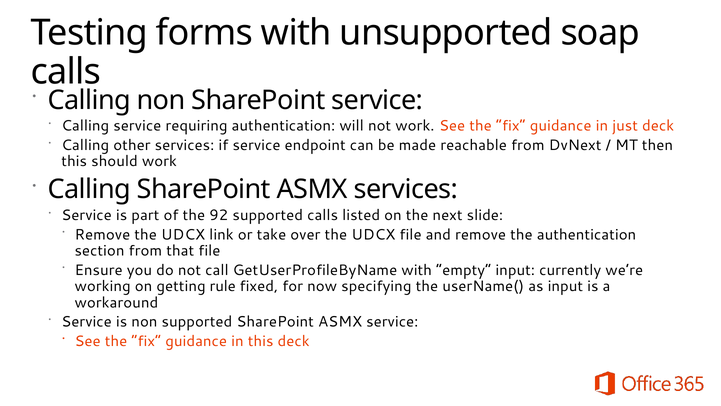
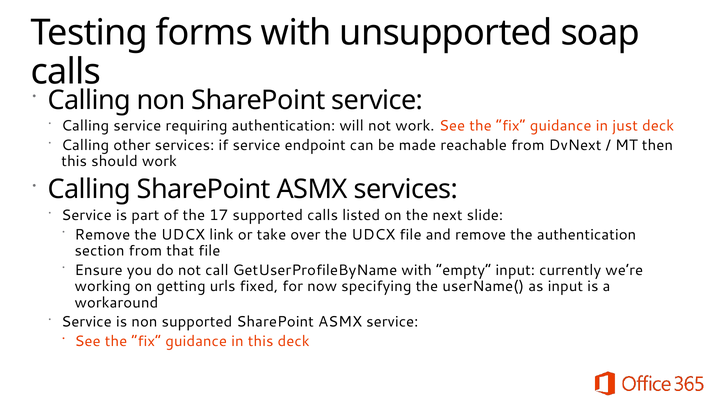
92: 92 -> 17
rule: rule -> urls
